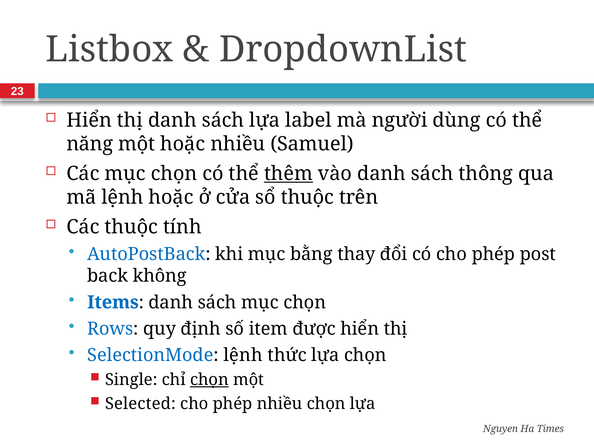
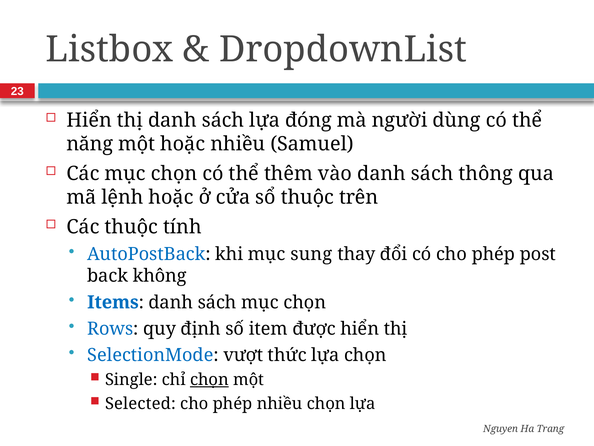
label: label -> đóng
thêm underline: present -> none
bằng: bằng -> sung
SelectionMode lệnh: lệnh -> vượt
Times: Times -> Trang
